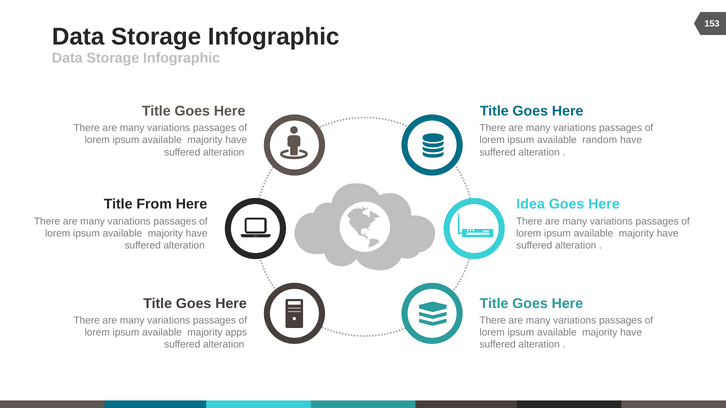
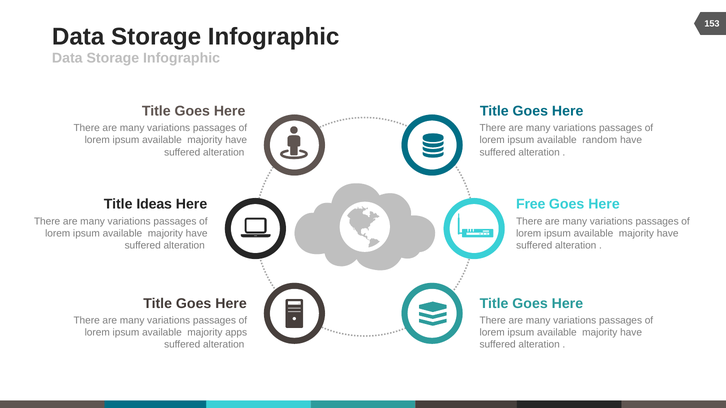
From: From -> Ideas
Idea: Idea -> Free
